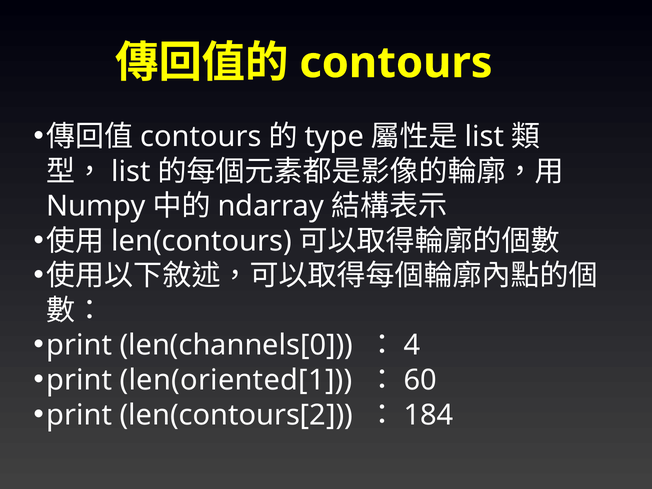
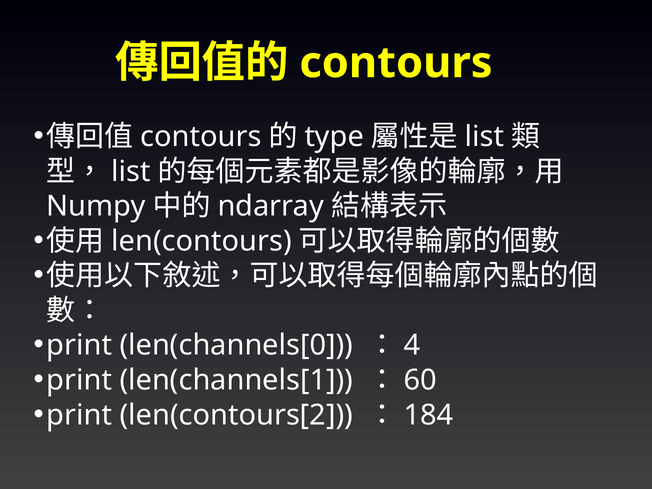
len(oriented[1: len(oriented[1 -> len(channels[1
